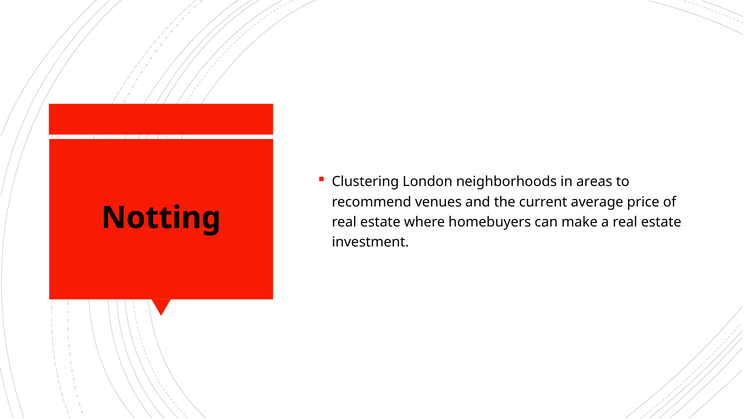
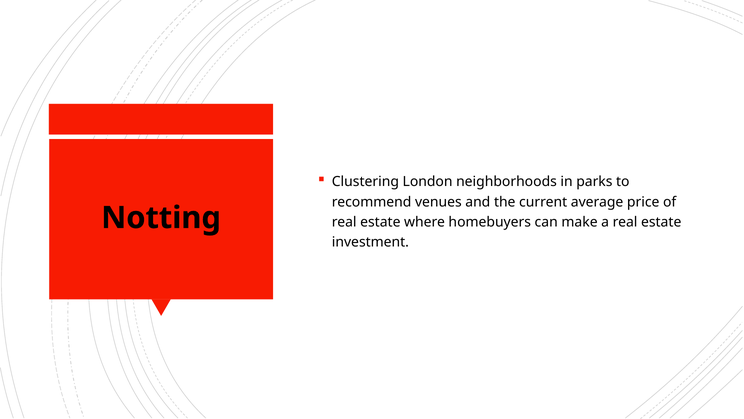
areas: areas -> parks
